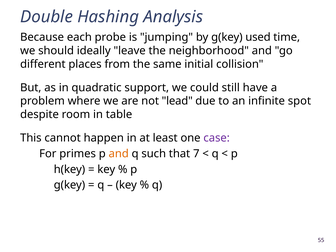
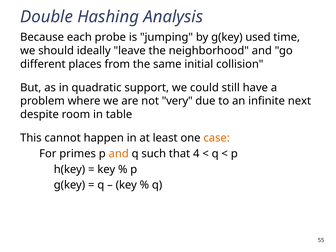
lead: lead -> very
spot: spot -> next
case colour: purple -> orange
7: 7 -> 4
